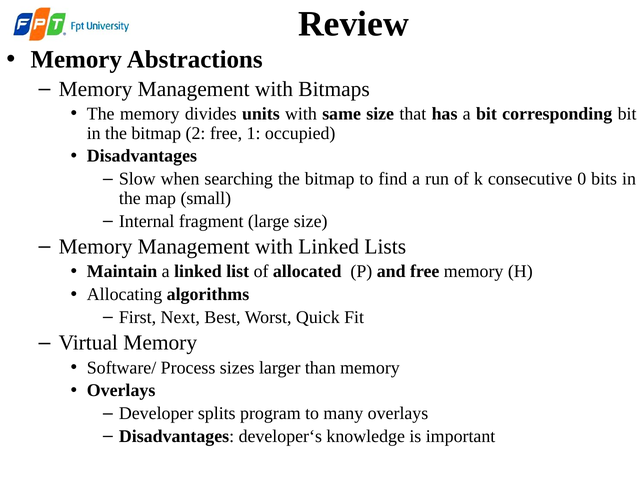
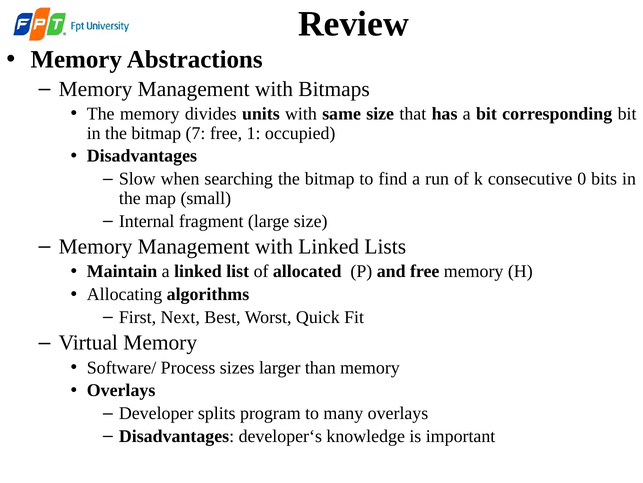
2: 2 -> 7
